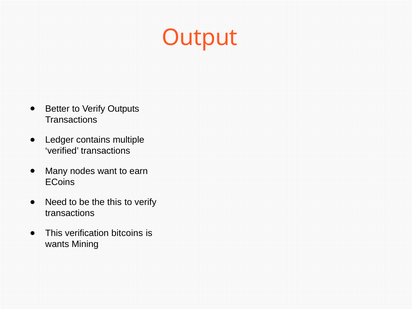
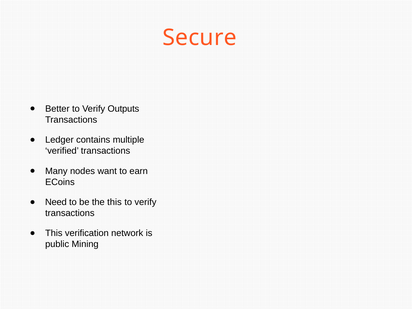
Output: Output -> Secure
bitcoins: bitcoins -> network
wants: wants -> public
